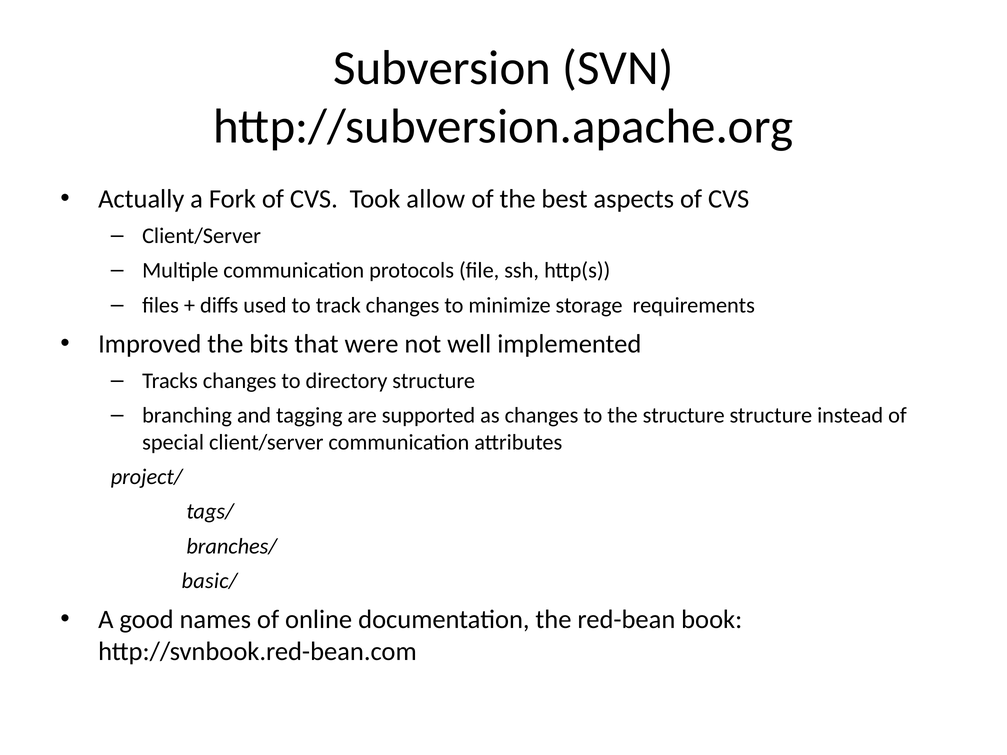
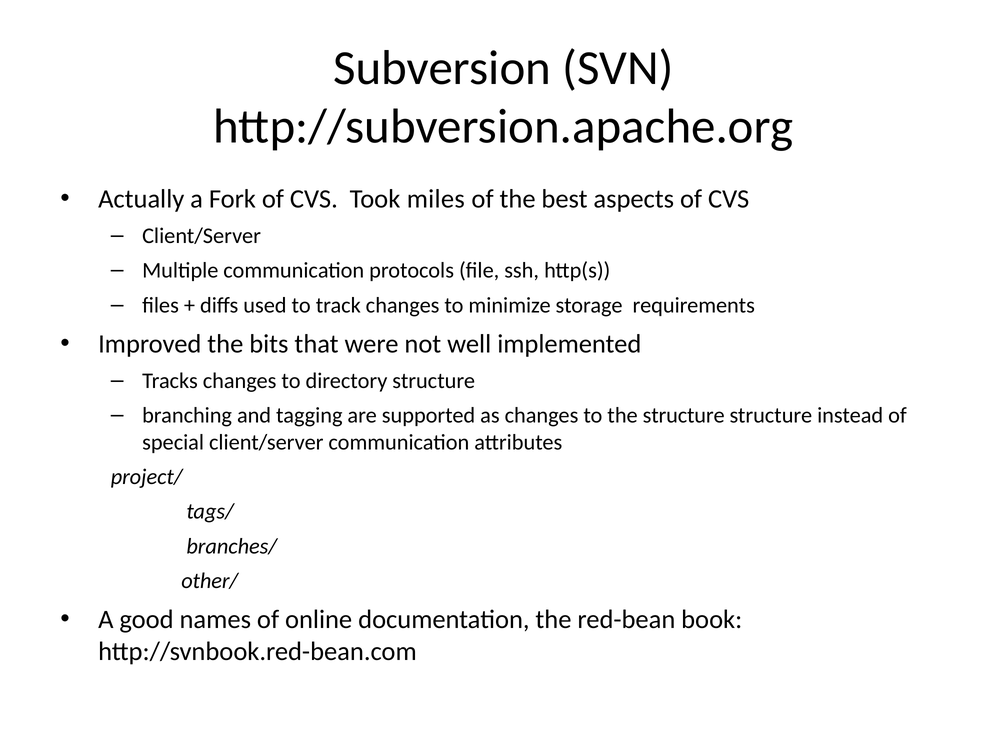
allow: allow -> miles
basic/: basic/ -> other/
